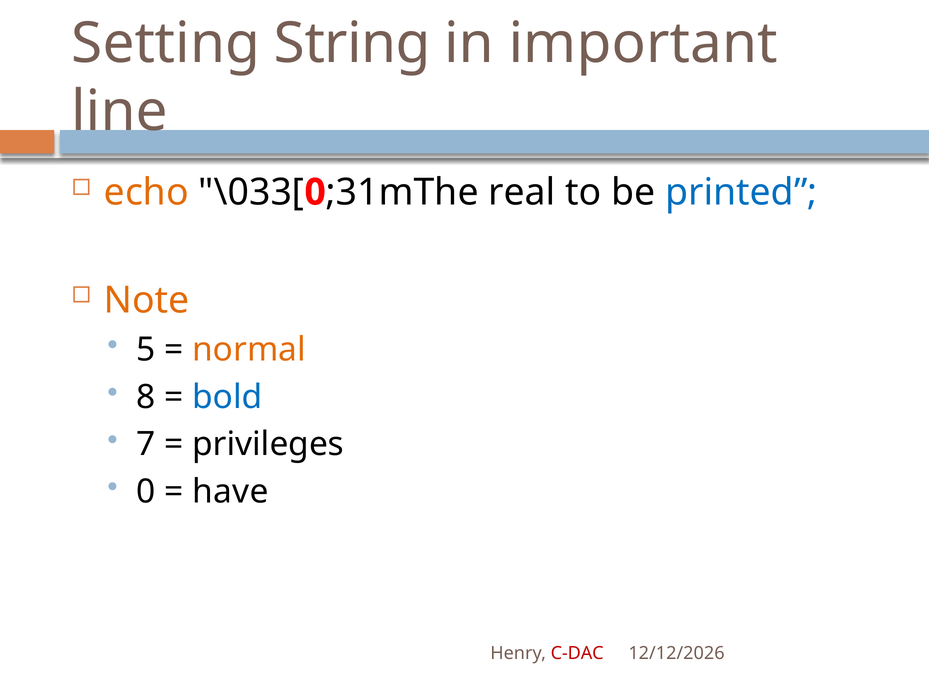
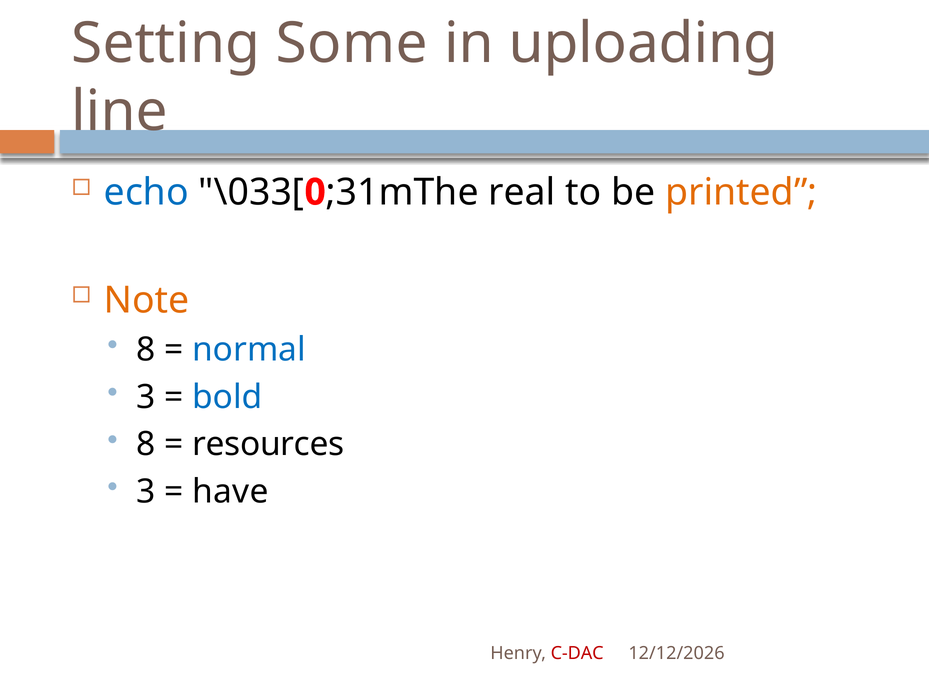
String: String -> Some
important: important -> uploading
echo colour: orange -> blue
printed colour: blue -> orange
5 at (146, 350): 5 -> 8
normal colour: orange -> blue
8 at (146, 397): 8 -> 3
7 at (146, 444): 7 -> 8
privileges: privileges -> resources
0 at (146, 492): 0 -> 3
